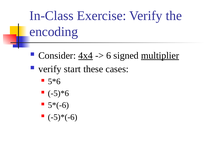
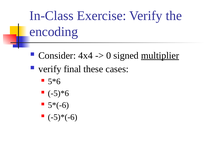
4x4 underline: present -> none
6: 6 -> 0
start: start -> final
